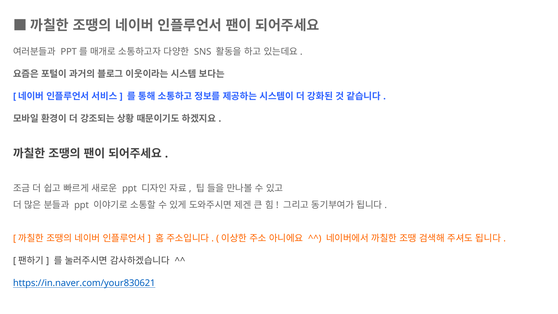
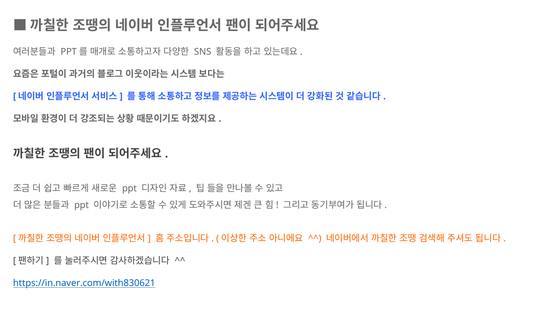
https://in.naver.com/your830621: https://in.naver.com/your830621 -> https://in.naver.com/with830621
